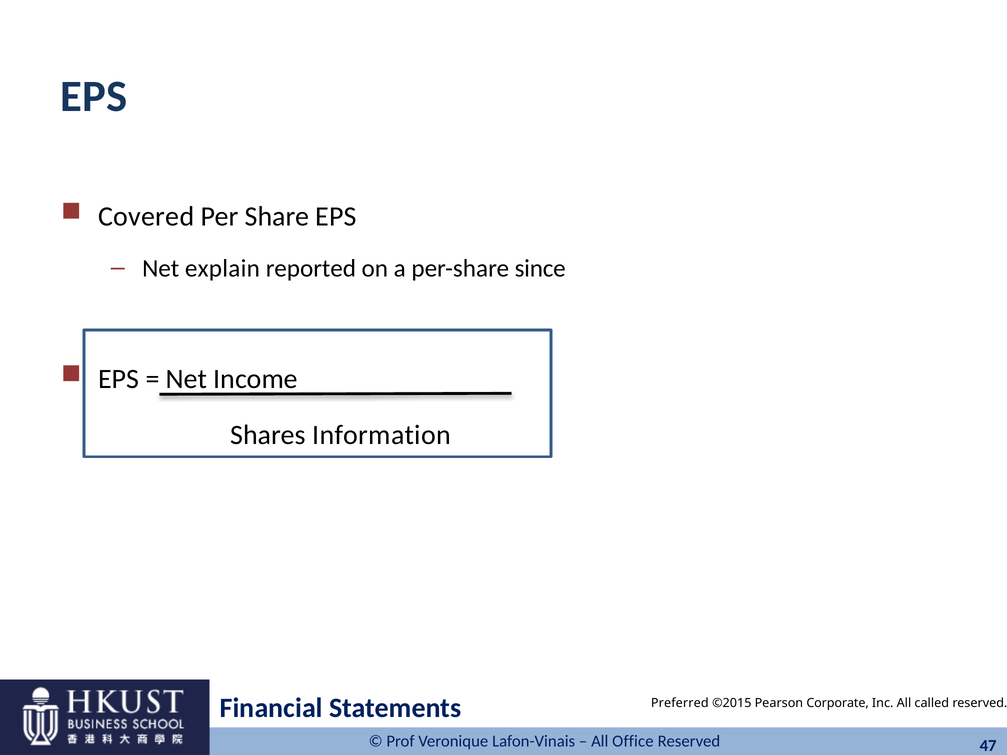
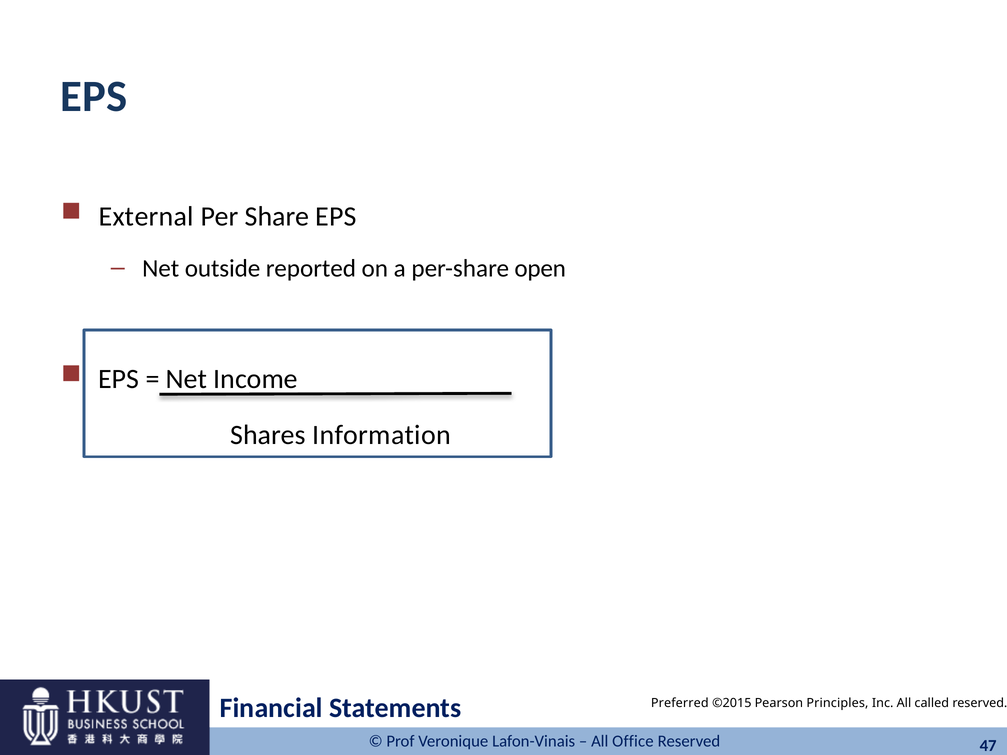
Covered: Covered -> External
explain: explain -> outside
since: since -> open
Corporate: Corporate -> Principles
